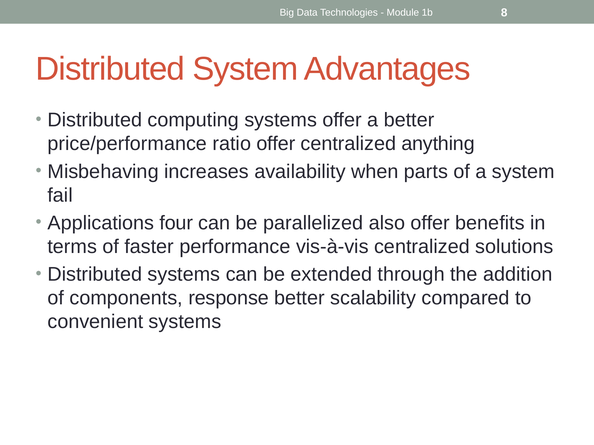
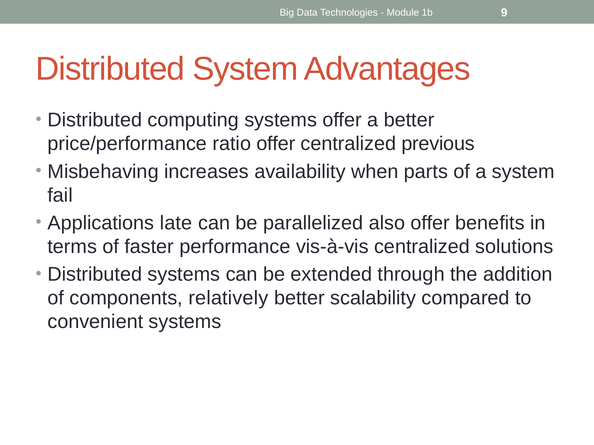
8: 8 -> 9
anything: anything -> previous
four: four -> late
response: response -> relatively
